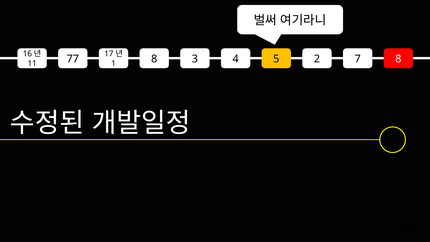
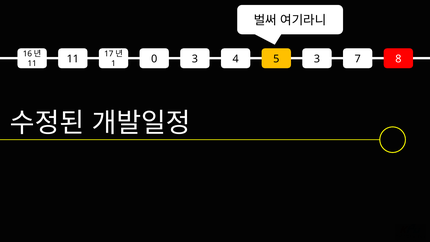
11 77: 77 -> 11
1 8: 8 -> 0
5 2: 2 -> 3
